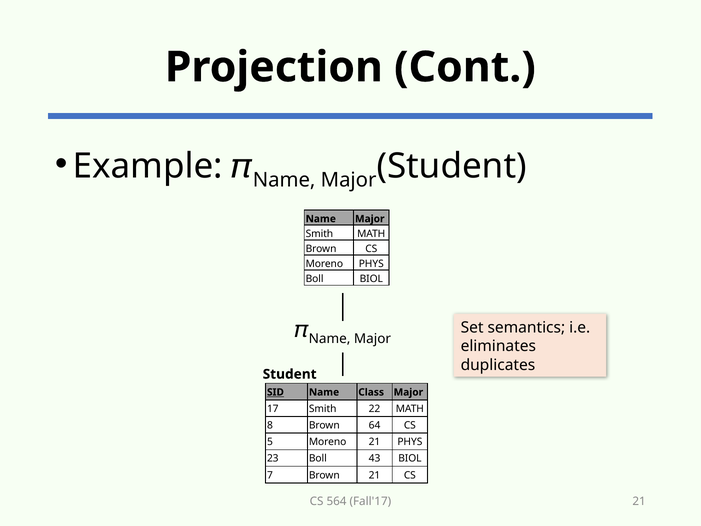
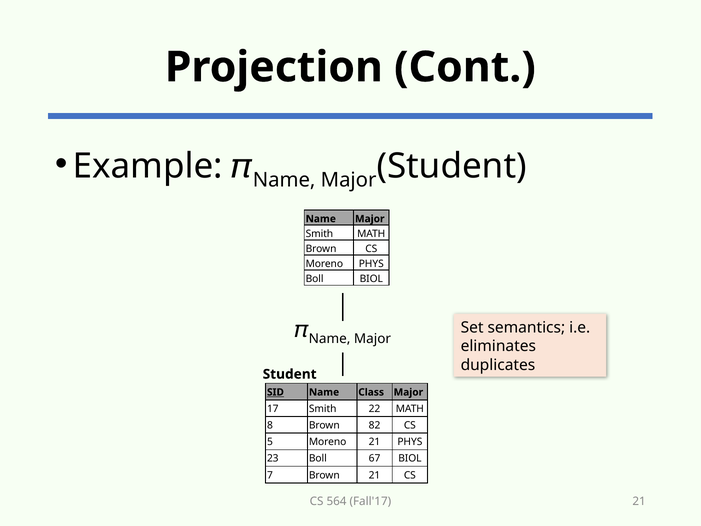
64: 64 -> 82
43: 43 -> 67
